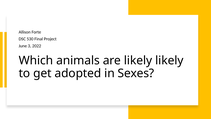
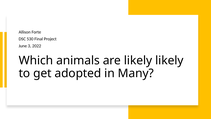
Sexes: Sexes -> Many
